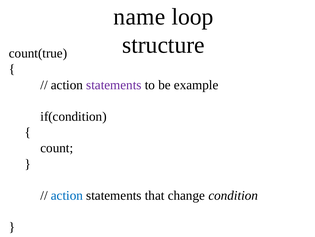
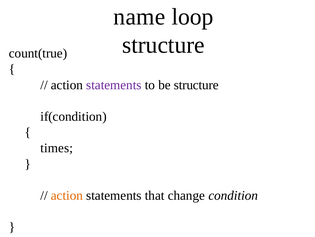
be example: example -> structure
count: count -> times
action at (67, 195) colour: blue -> orange
